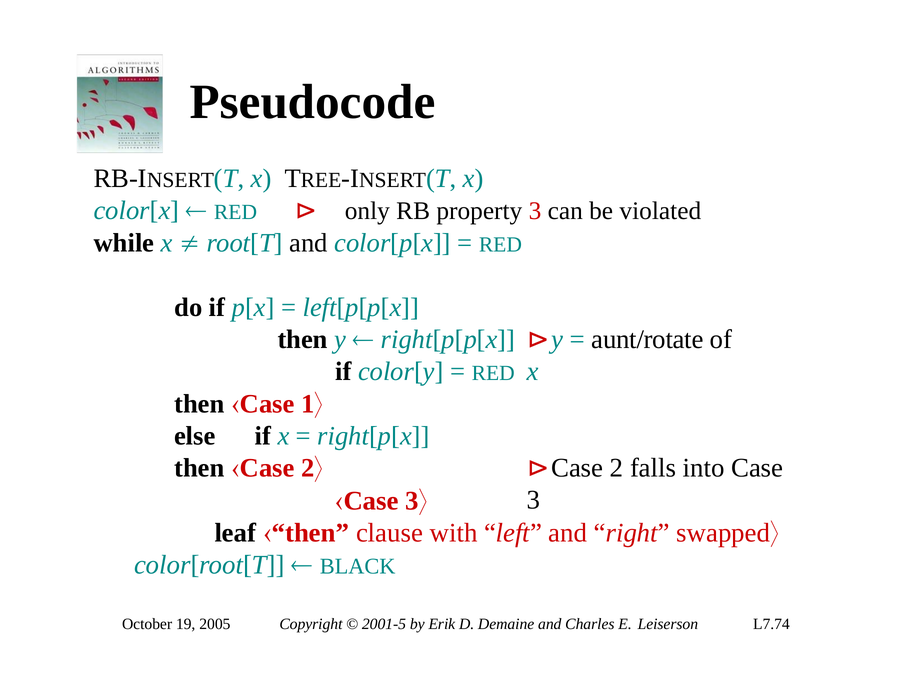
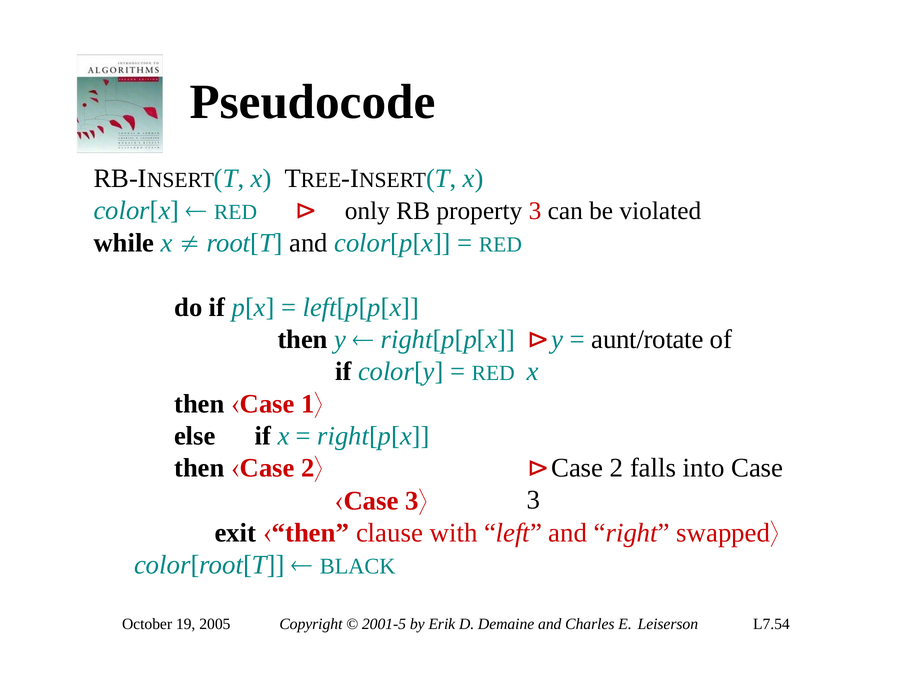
leaf: leaf -> exit
L7.74: L7.74 -> L7.54
